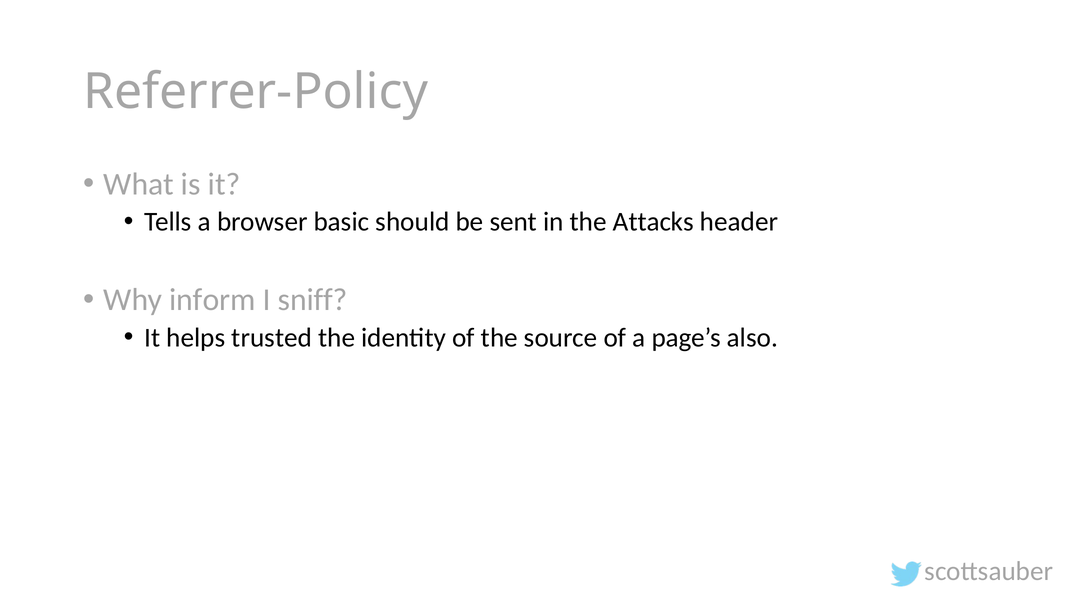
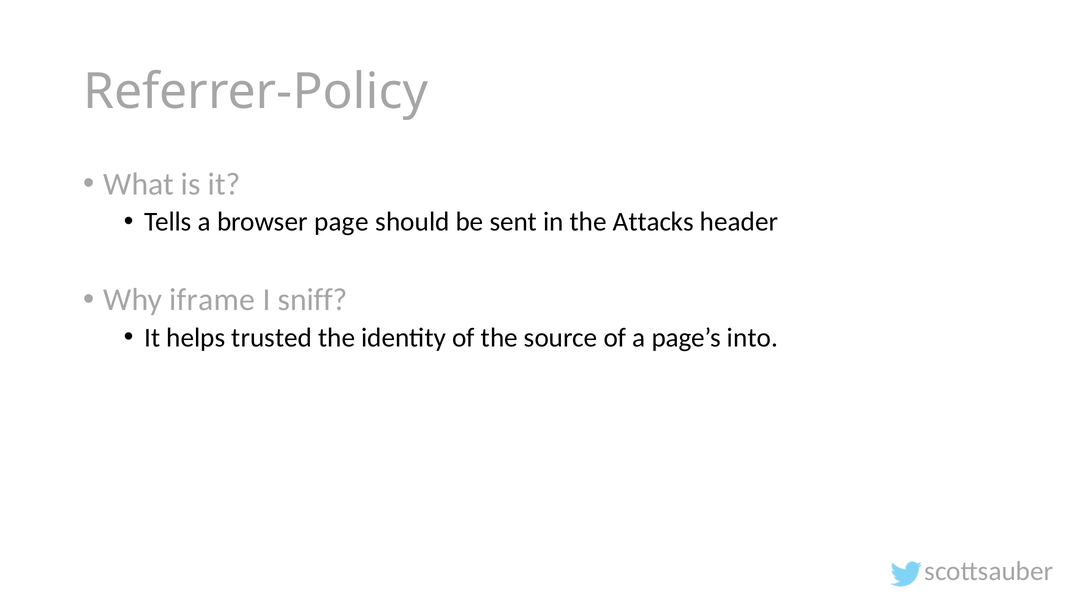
basic: basic -> page
inform: inform -> iframe
also: also -> into
